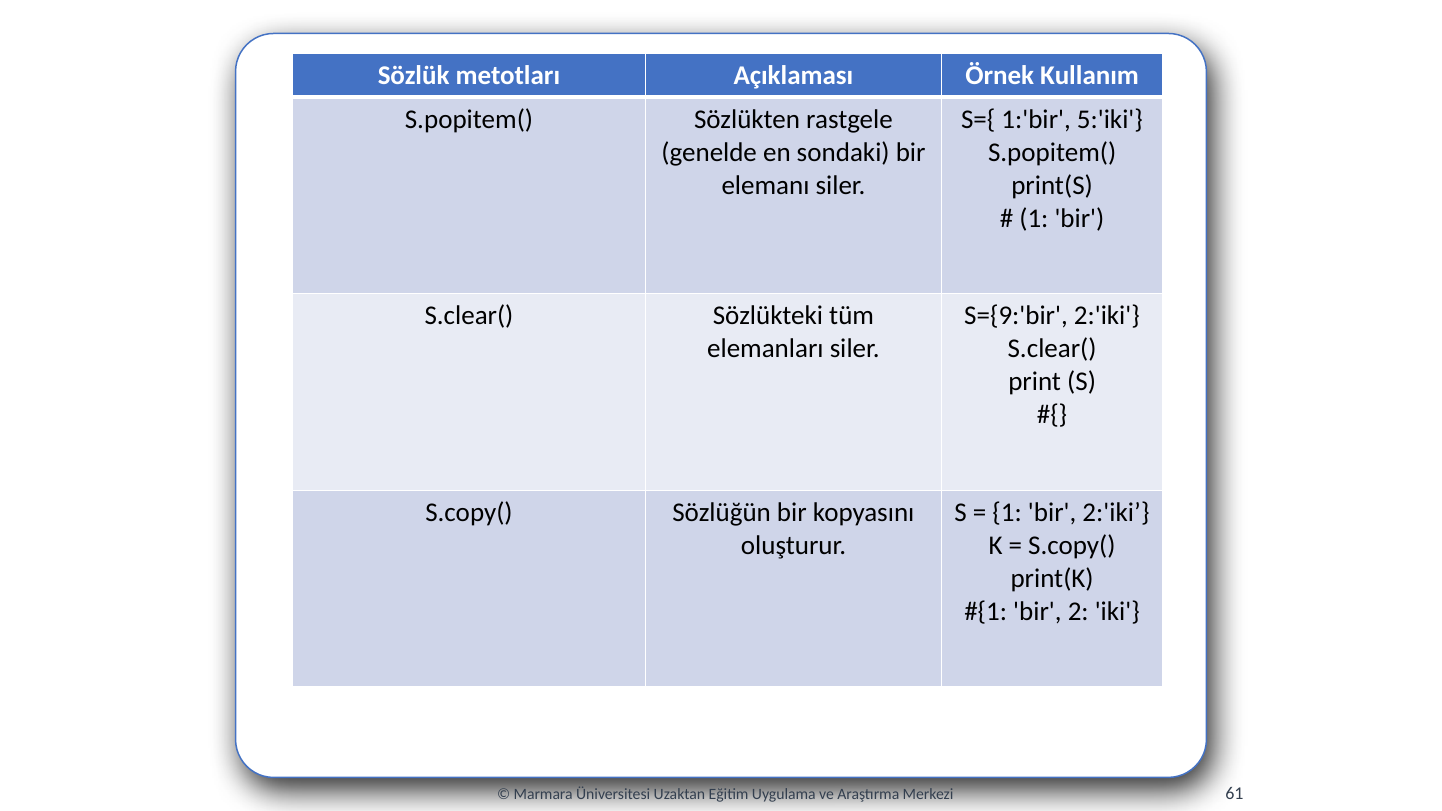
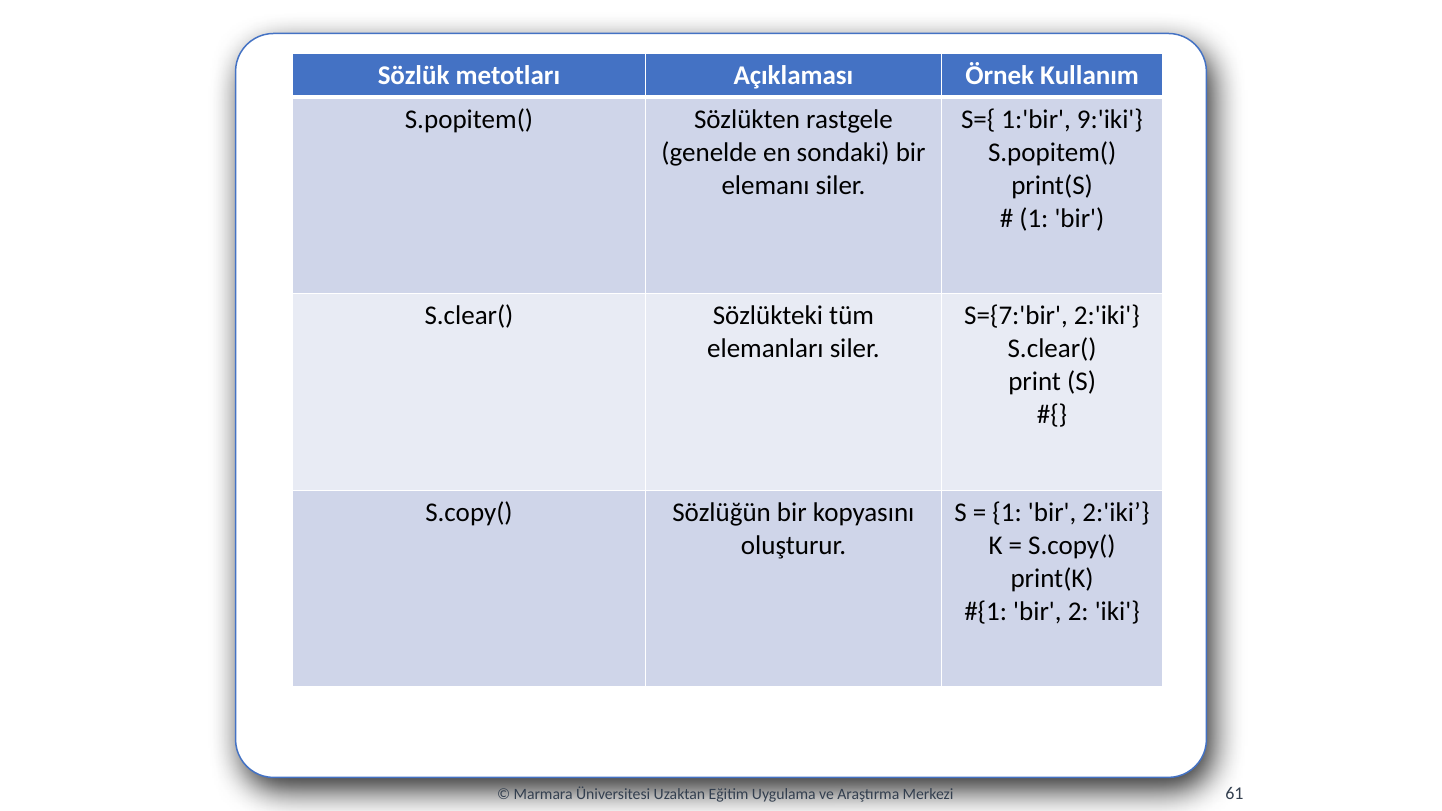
5:'iki: 5:'iki -> 9:'iki
S={9:'bir: S={9:'bir -> S={7:'bir
